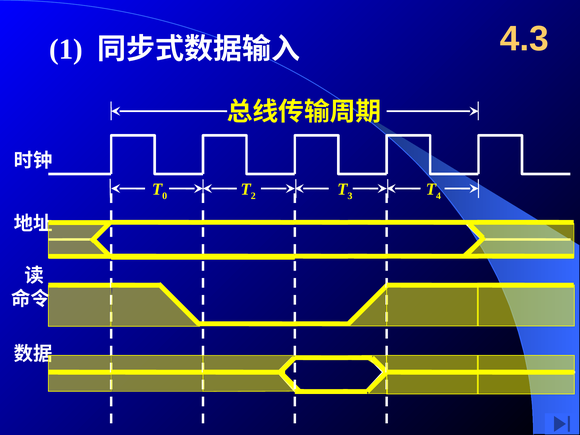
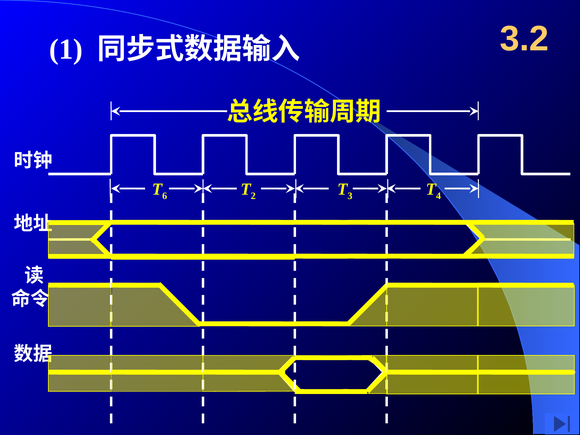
4.3: 4.3 -> 3.2
0: 0 -> 6
